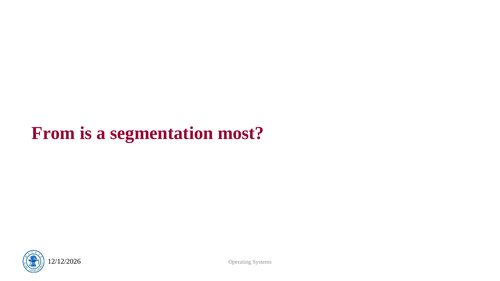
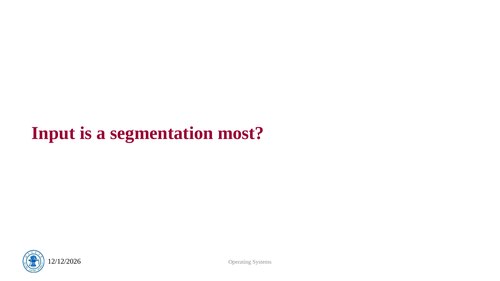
From: From -> Input
